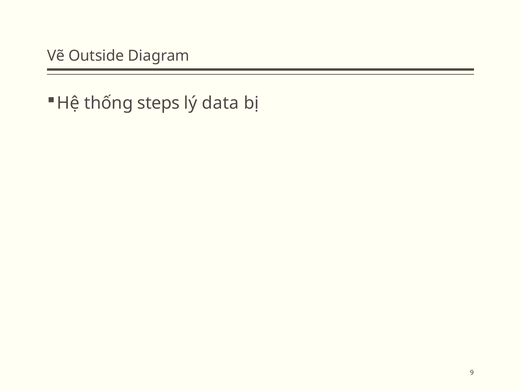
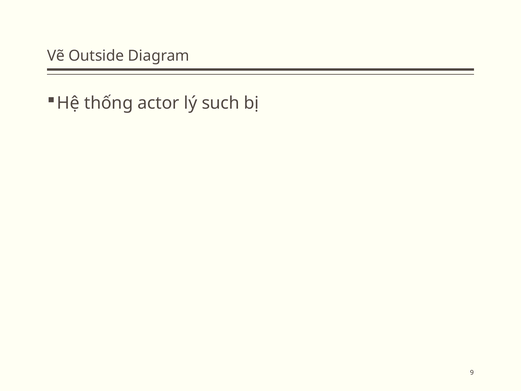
steps: steps -> actor
data: data -> such
